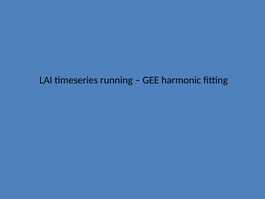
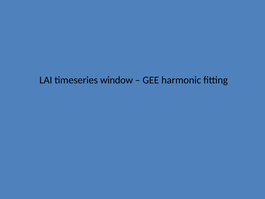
running: running -> window
